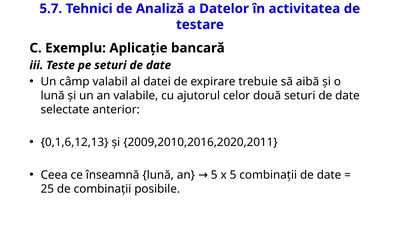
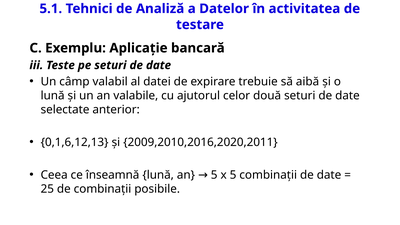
5.7: 5.7 -> 5.1
